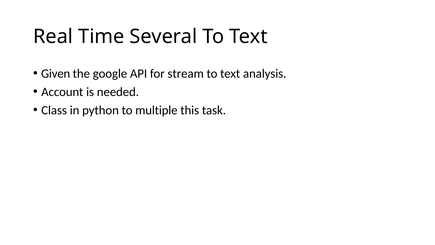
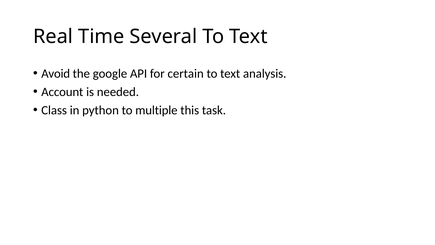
Given: Given -> Avoid
stream: stream -> certain
